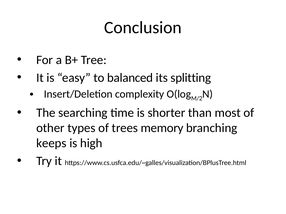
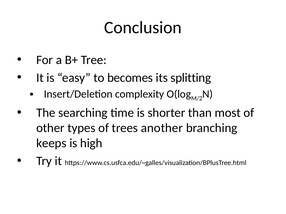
balanced: balanced -> becomes
memory: memory -> another
